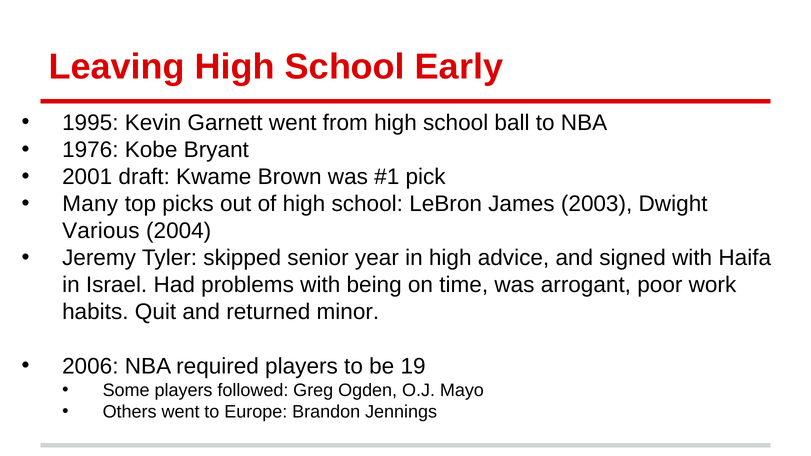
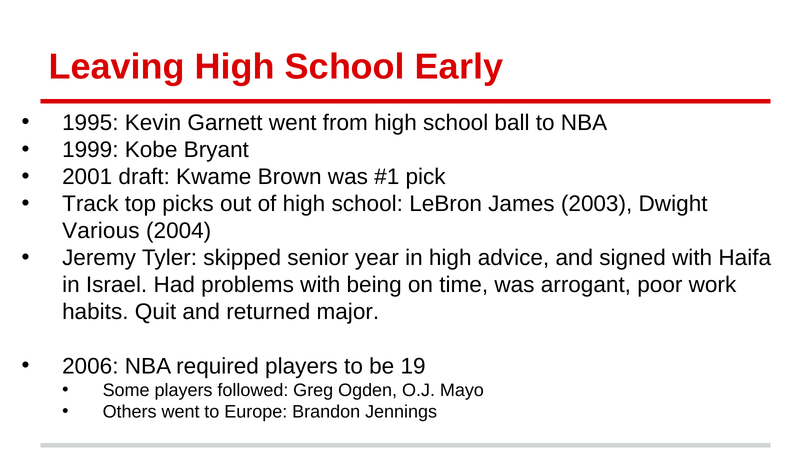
1976: 1976 -> 1999
Many: Many -> Track
minor: minor -> major
